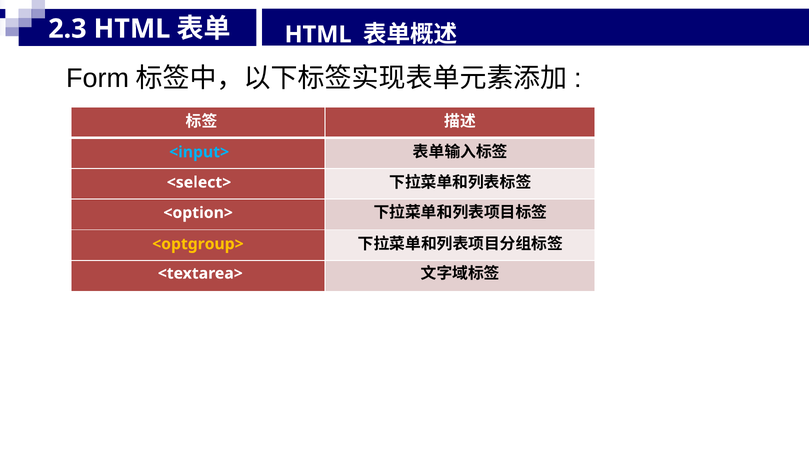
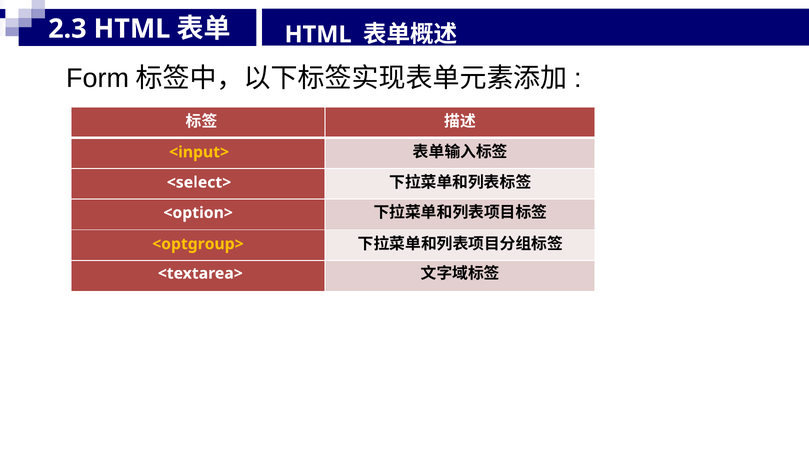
<input> colour: light blue -> yellow
